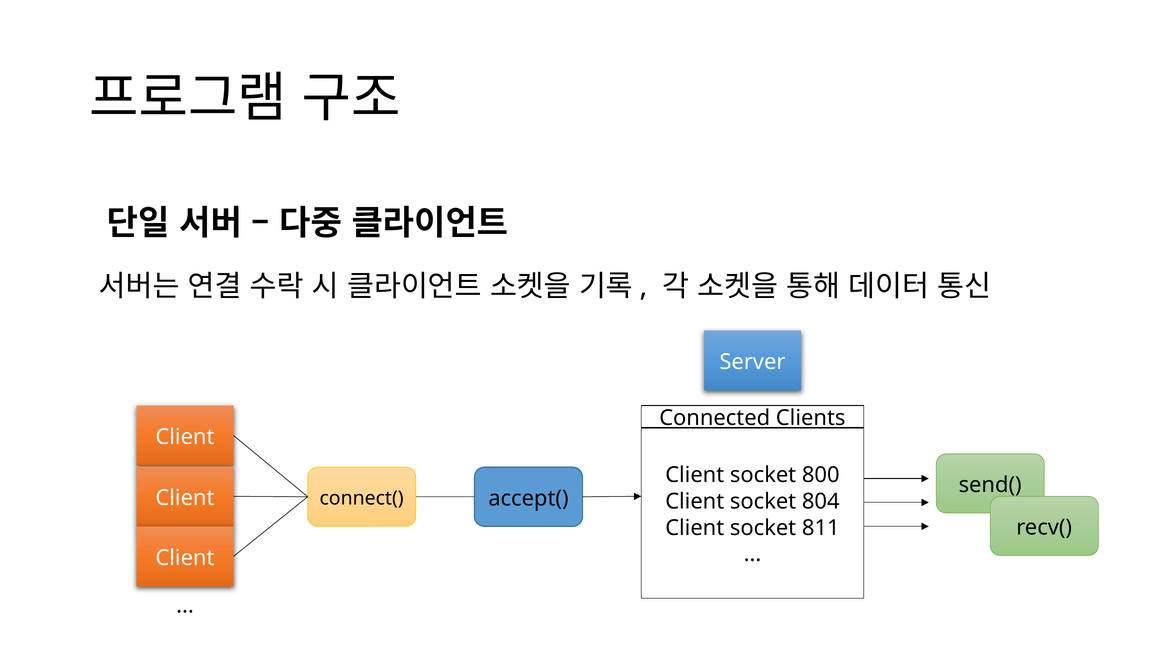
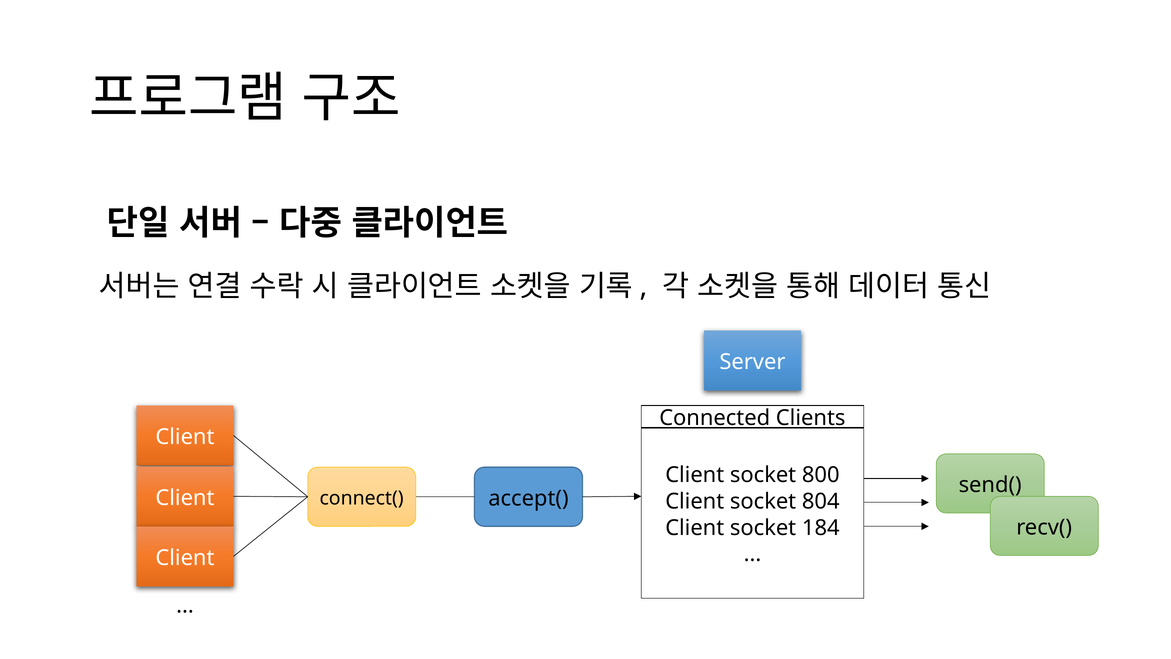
811: 811 -> 184
